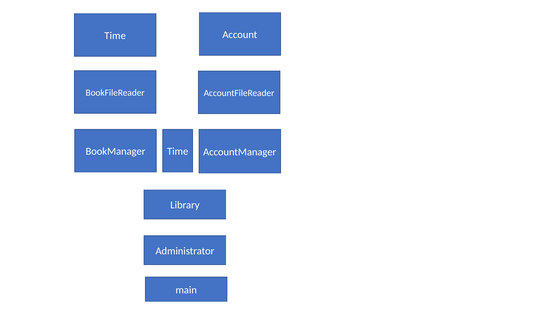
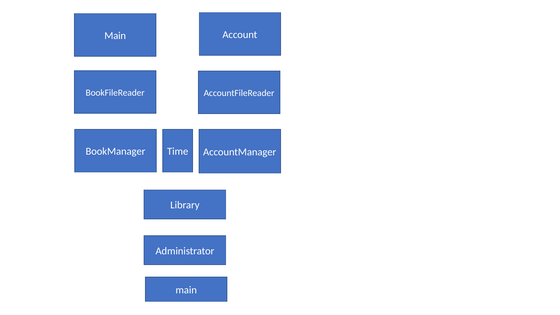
Time at (115, 36): Time -> Main
